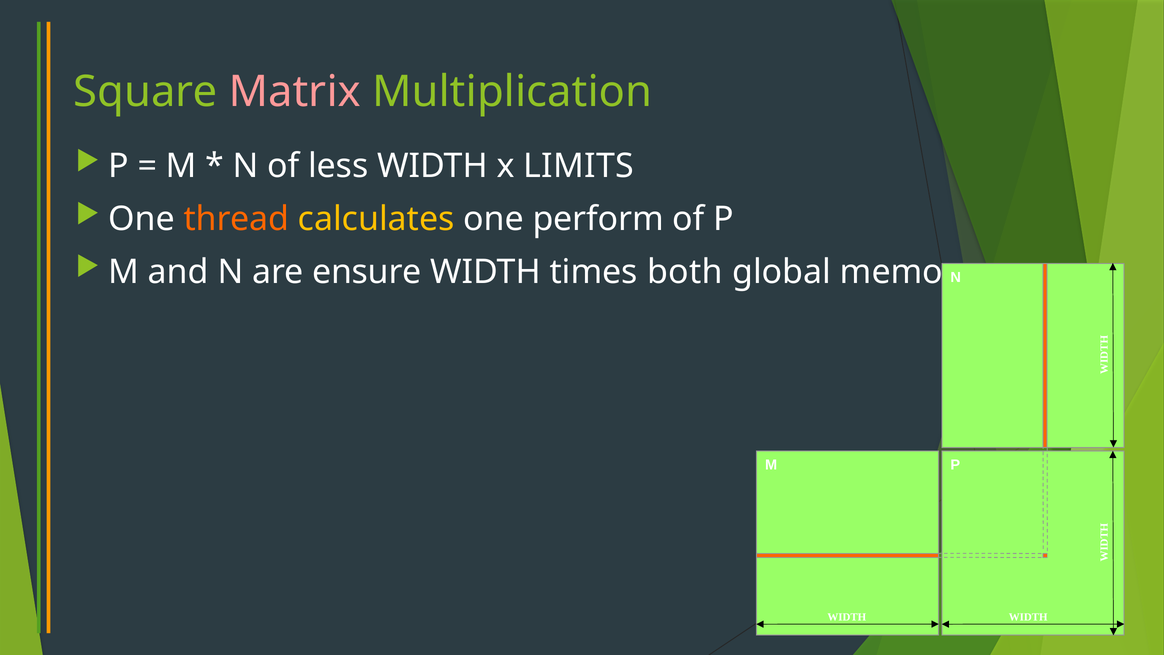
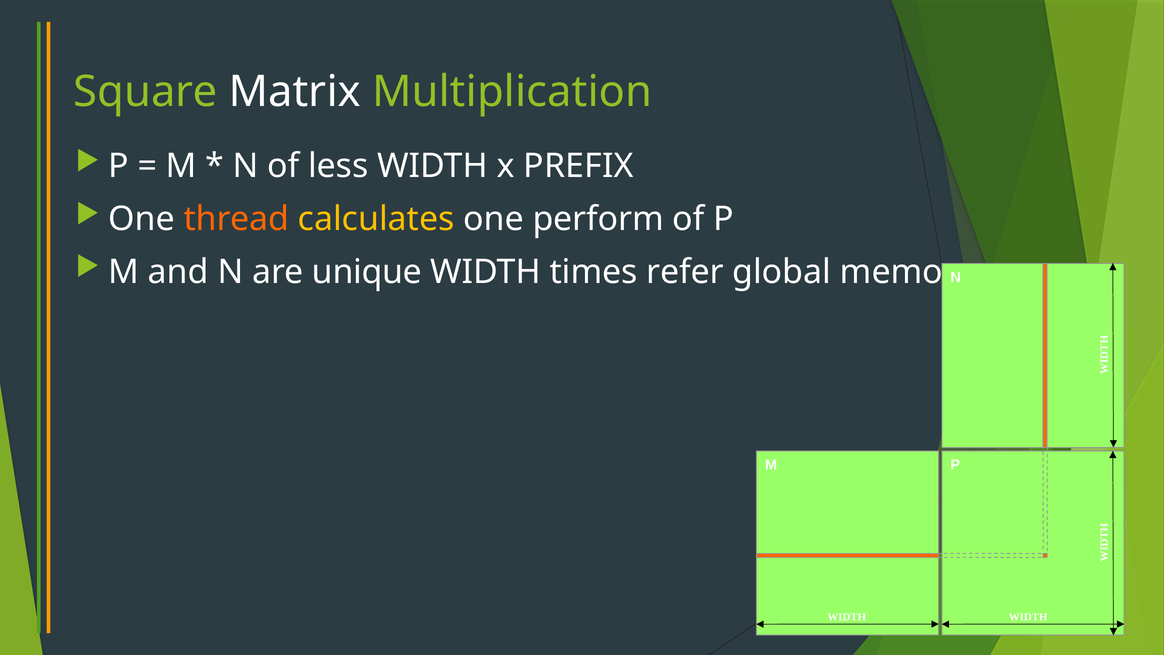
Matrix colour: pink -> white
LIMITS: LIMITS -> PREFIX
ensure: ensure -> unique
both: both -> refer
